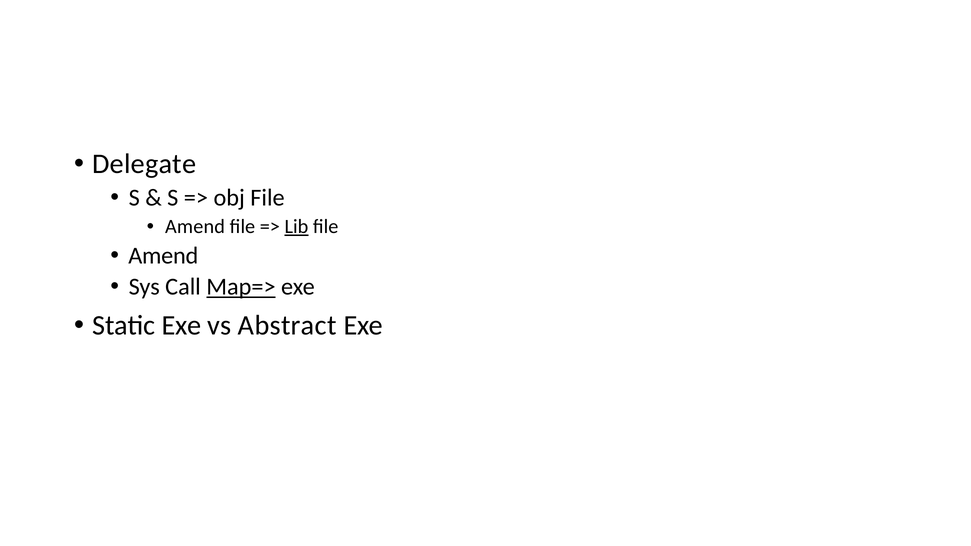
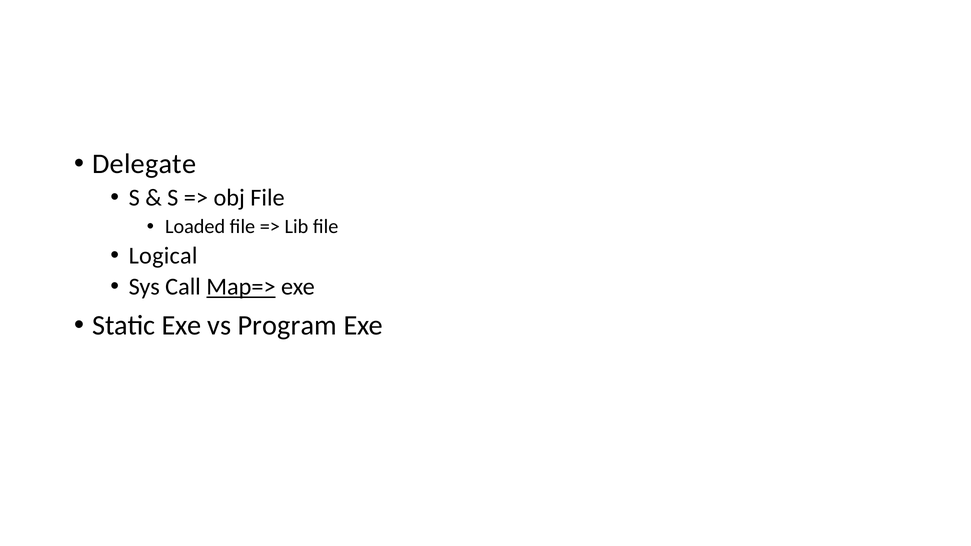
Amend at (195, 227): Amend -> Loaded
Lib underline: present -> none
Amend at (163, 256): Amend -> Logical
Abstract: Abstract -> Program
